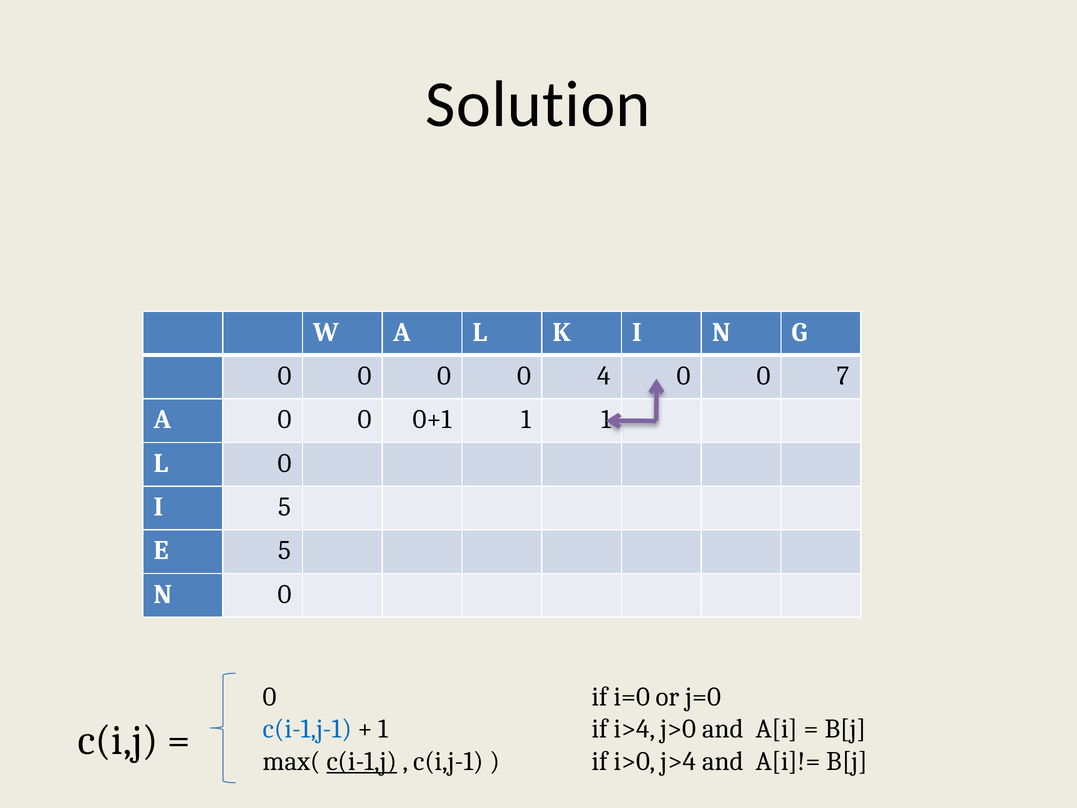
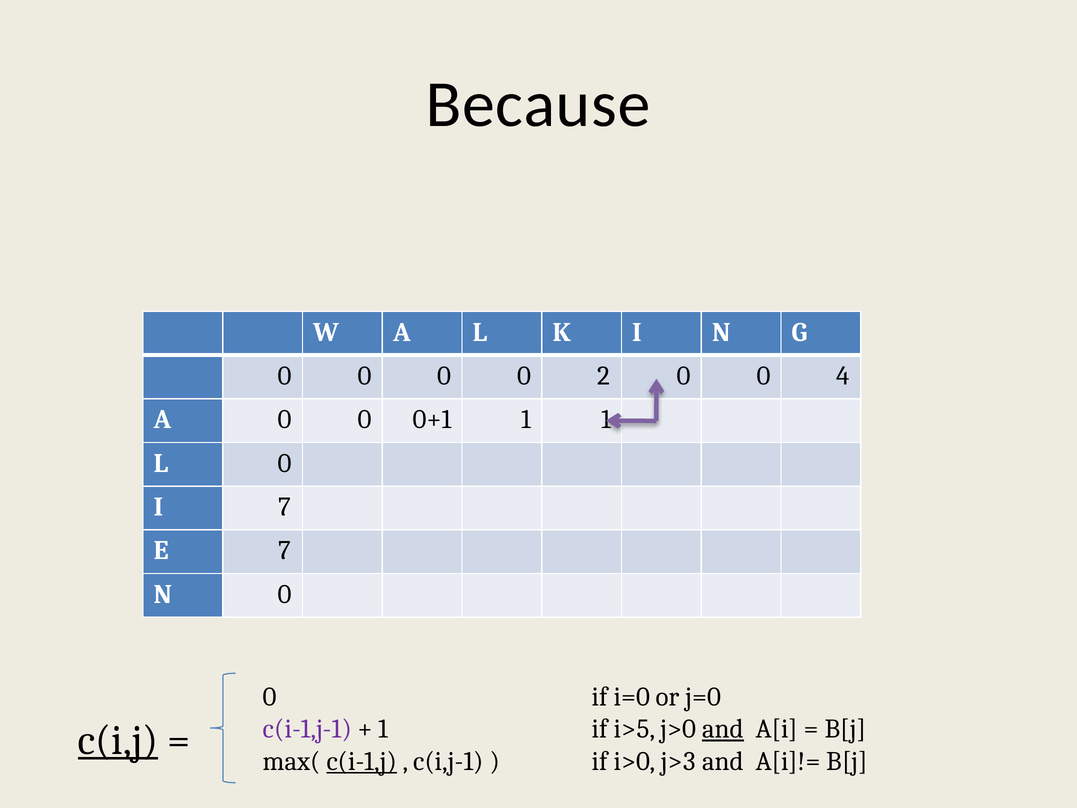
Solution: Solution -> Because
4: 4 -> 2
7: 7 -> 4
I 5: 5 -> 7
E 5: 5 -> 7
c(i-1,j-1 colour: blue -> purple
i>4: i>4 -> i>5
and at (723, 729) underline: none -> present
c(i,j underline: none -> present
j>4: j>4 -> j>3
